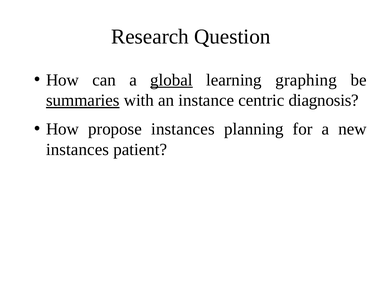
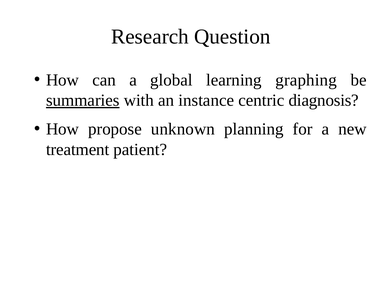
global underline: present -> none
propose instances: instances -> unknown
instances at (78, 150): instances -> treatment
